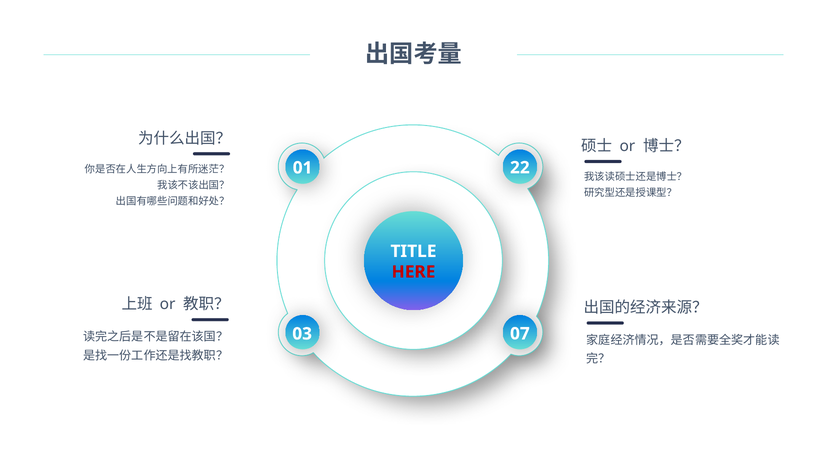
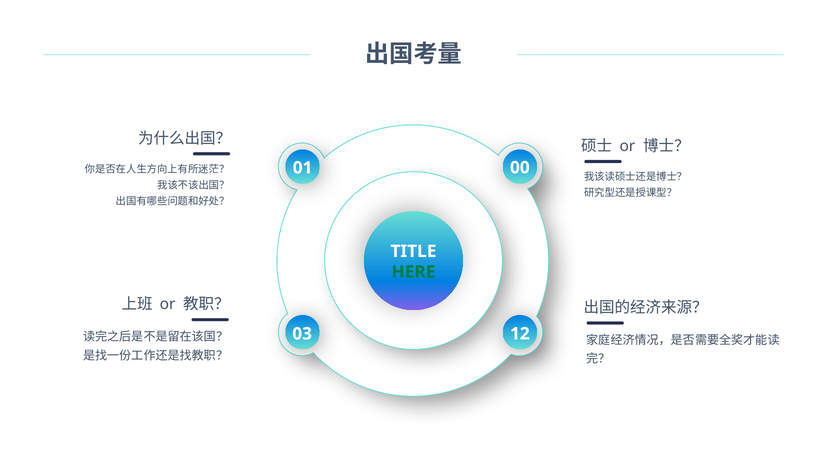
22: 22 -> 00
HERE colour: red -> green
07: 07 -> 12
